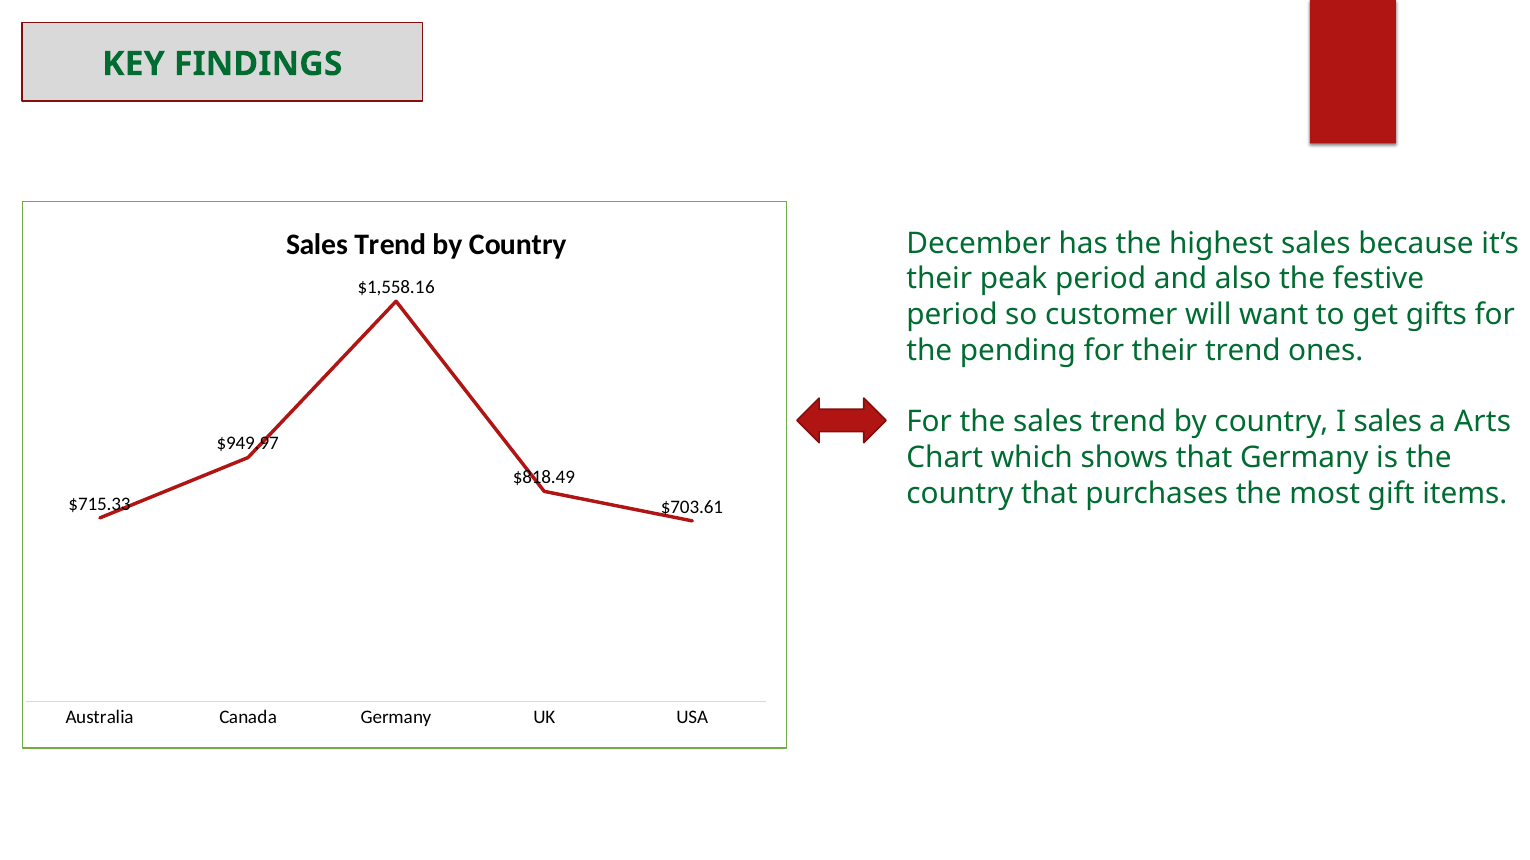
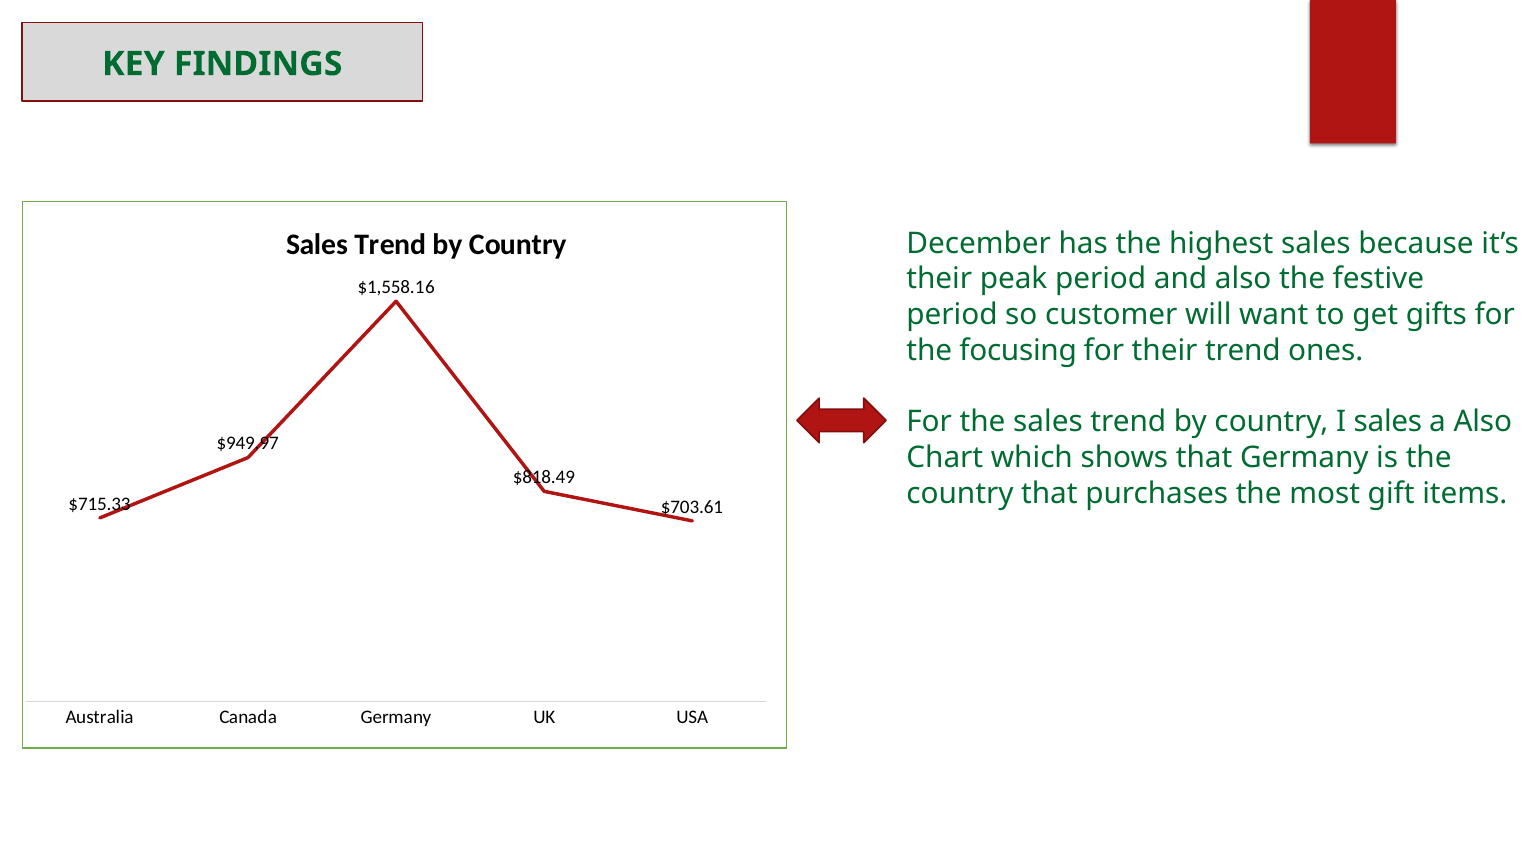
pending: pending -> focusing
a Arts: Arts -> Also
